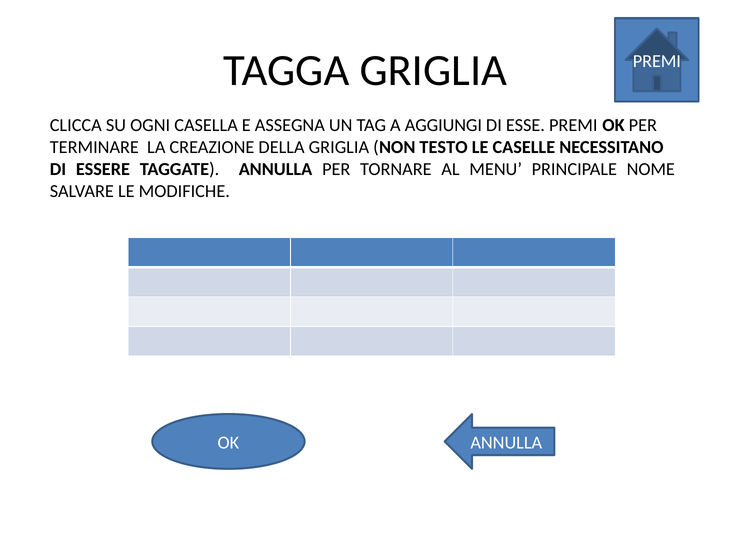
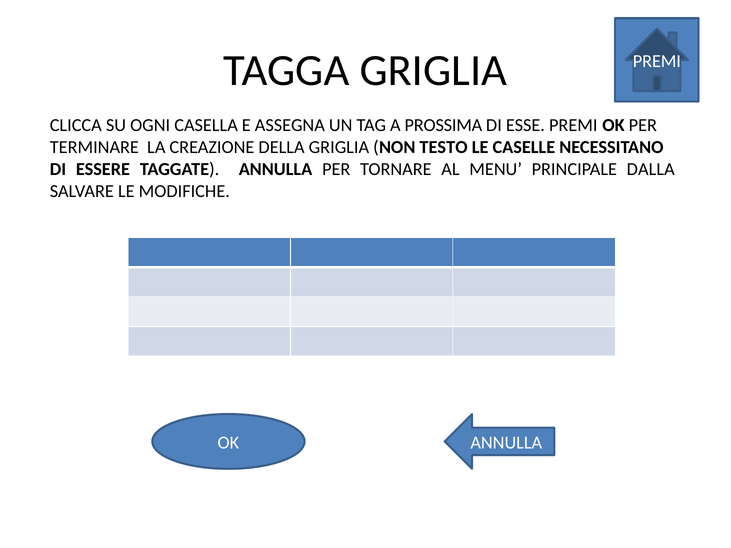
AGGIUNGI: AGGIUNGI -> PROSSIMA
NOME: NOME -> DALLA
